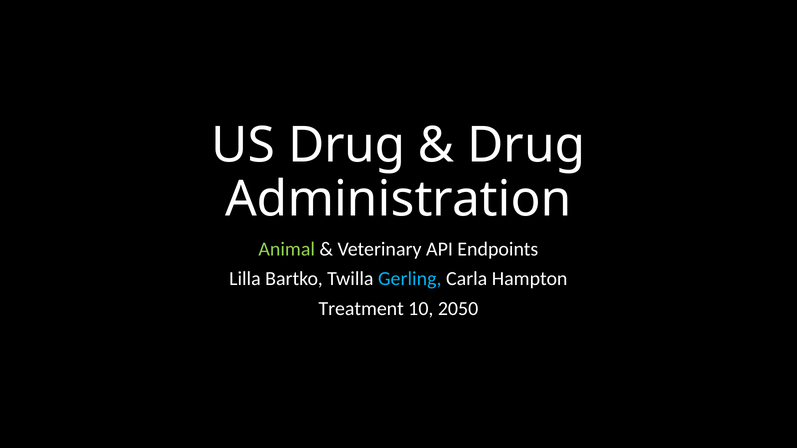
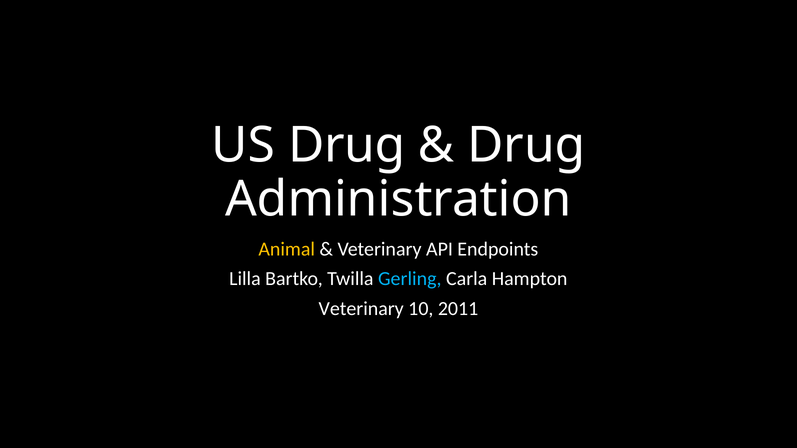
Animal colour: light green -> yellow
Treatment at (361, 309): Treatment -> Veterinary
2050: 2050 -> 2011
